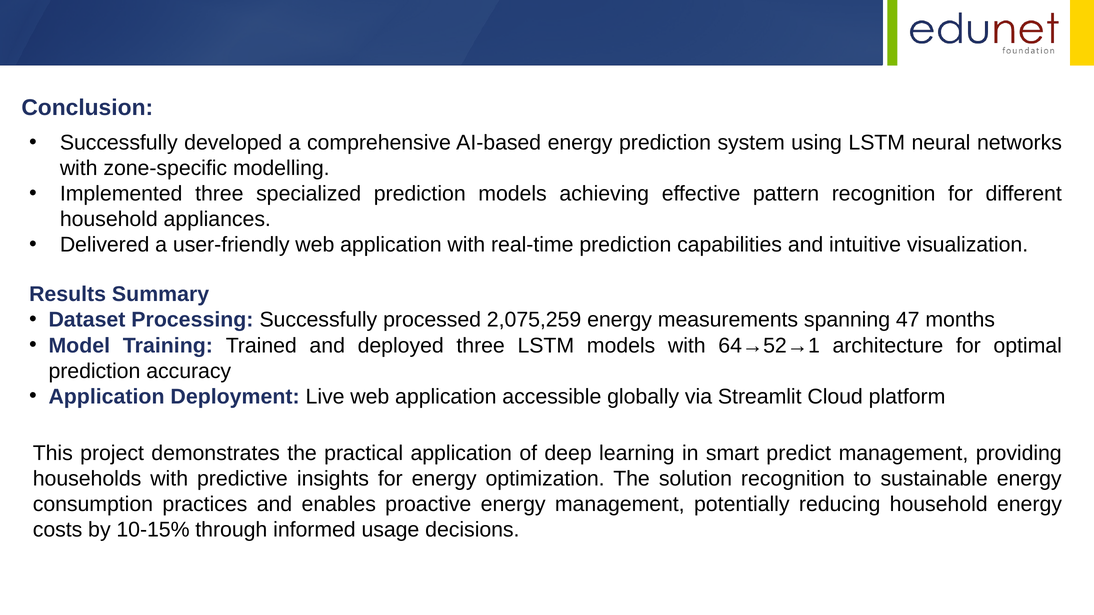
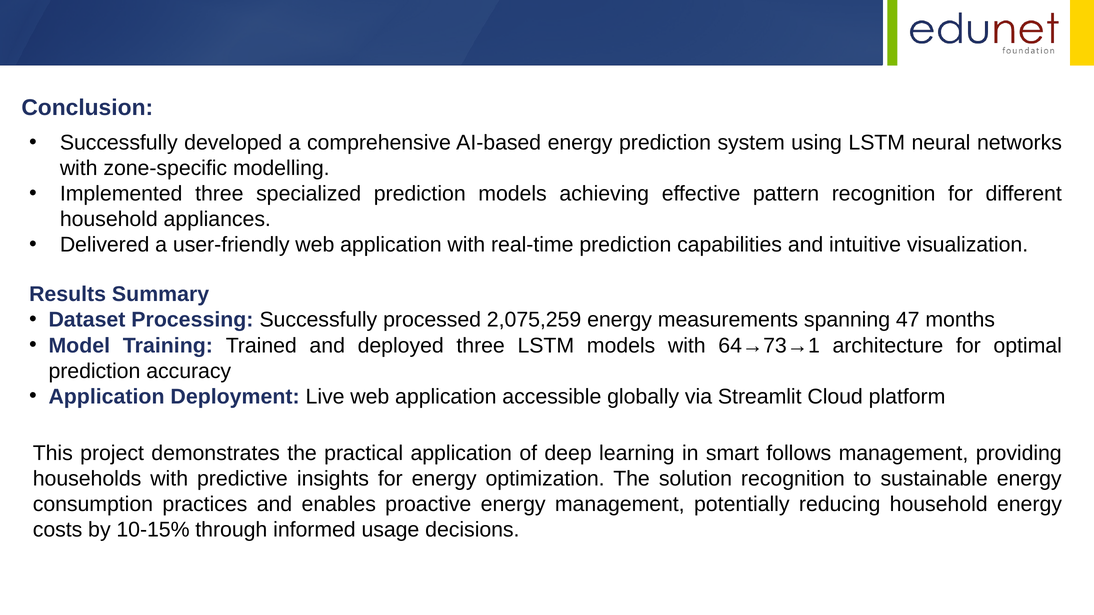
64→52→1: 64→52→1 -> 64→73→1
predict: predict -> follows
